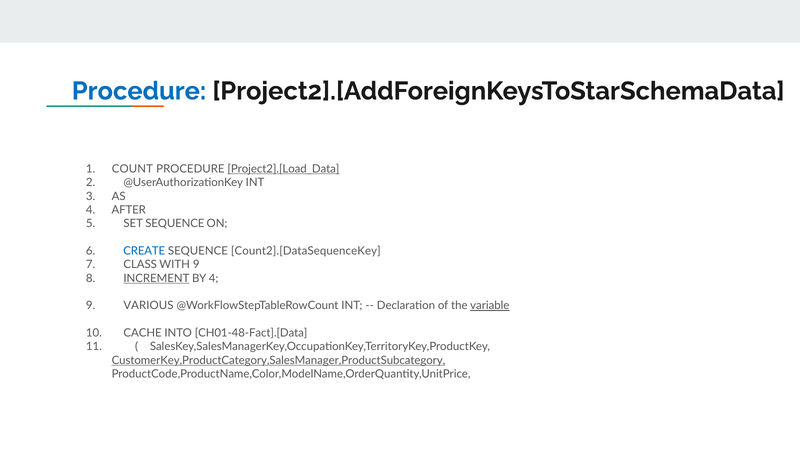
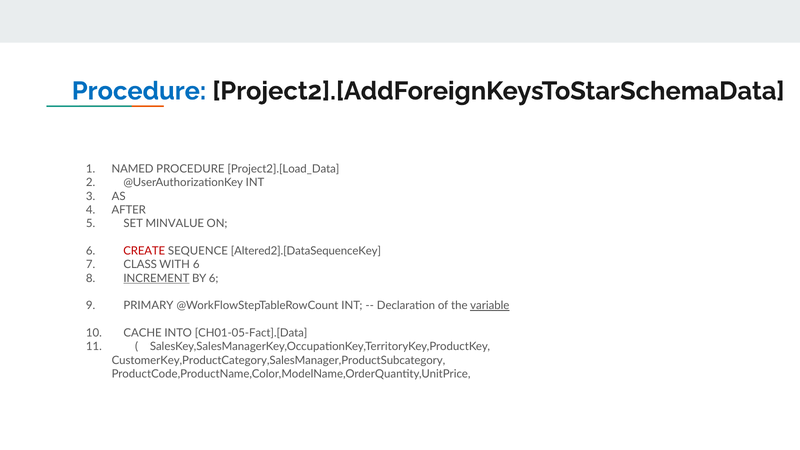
COUNT: COUNT -> NAMED
Project2].[Load_Data underline: present -> none
SET SEQUENCE: SEQUENCE -> MINVALUE
CREATE colour: blue -> red
Count2].[DataSequenceKey: Count2].[DataSequenceKey -> Altered2].[DataSequenceKey
WITH 9: 9 -> 6
BY 4: 4 -> 6
VARIOUS: VARIOUS -> PRIMARY
CH01-48-Fact].[Data: CH01-48-Fact].[Data -> CH01-05-Fact].[Data
CustomerKey,ProductCategory,SalesManager,ProductSubcategory underline: present -> none
